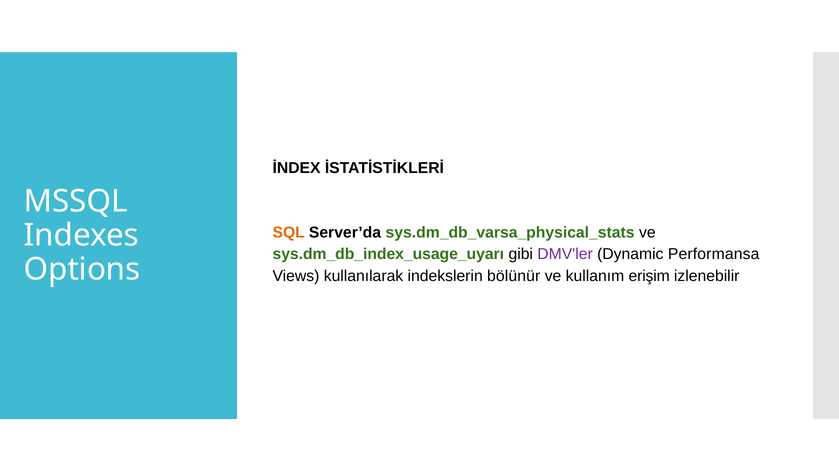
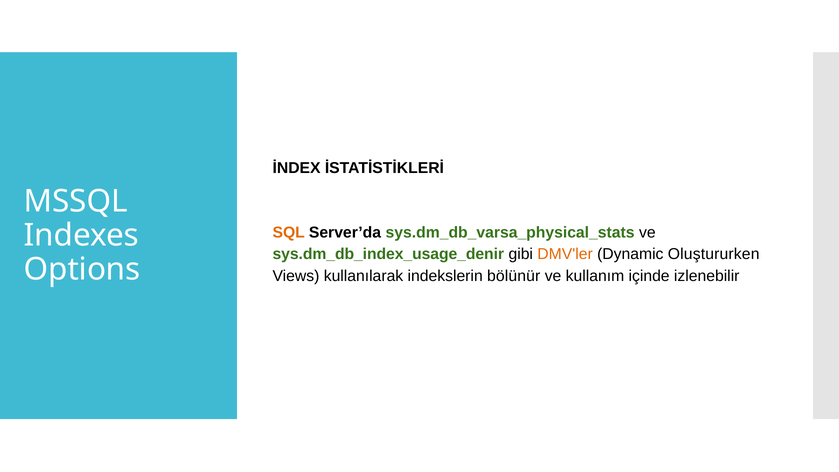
sys.dm_db_index_usage_uyarı: sys.dm_db_index_usage_uyarı -> sys.dm_db_index_usage_denir
DMV'ler colour: purple -> orange
Performansa: Performansa -> Oluştururken
erişim: erişim -> içinde
